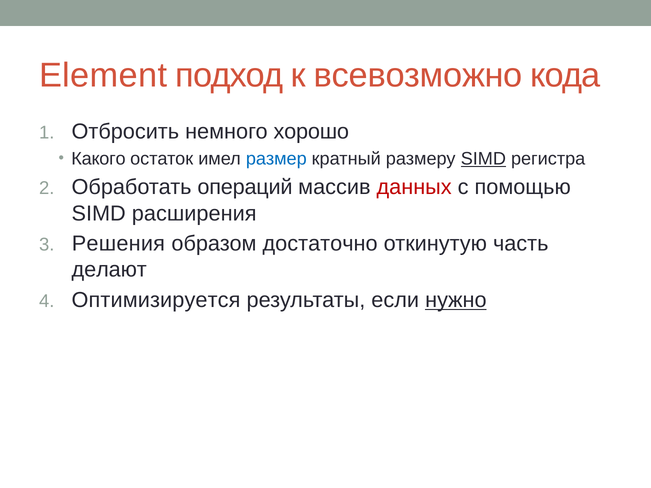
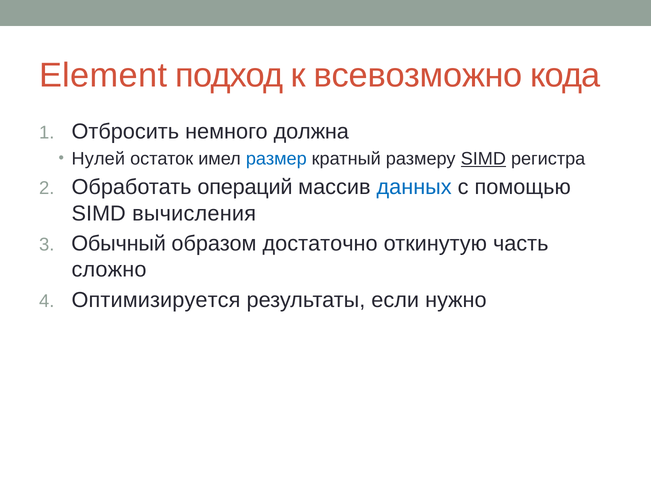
хорошо: хорошо -> должна
Какого: Какого -> Нулей
данных colour: red -> blue
расширения: расширения -> вычисления
Решения: Решения -> Обычный
делают: делают -> сложно
нужно underline: present -> none
